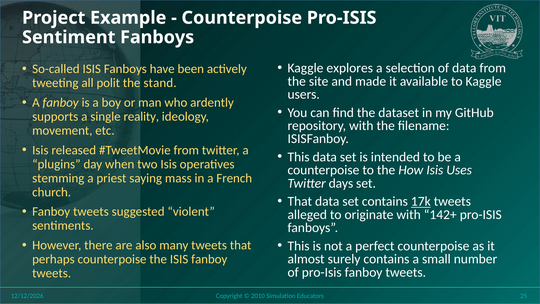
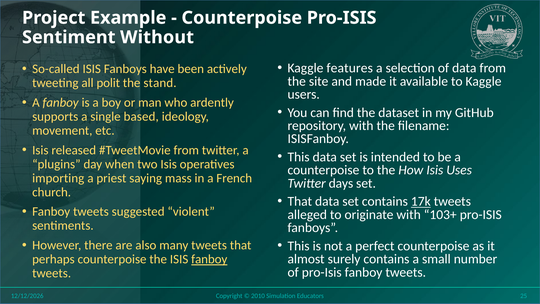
Sentiment Fanboys: Fanboys -> Without
explores: explores -> features
reality: reality -> based
stemming: stemming -> importing
142+: 142+ -> 103+
fanboy at (209, 259) underline: none -> present
